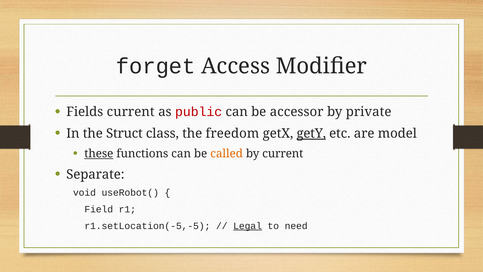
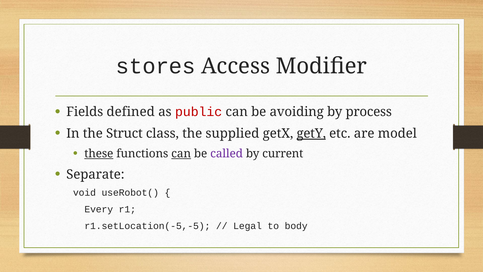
forget: forget -> stores
Fields current: current -> defined
accessor: accessor -> avoiding
private: private -> process
freedom: freedom -> supplied
can at (181, 154) underline: none -> present
called colour: orange -> purple
Field: Field -> Every
Legal underline: present -> none
need: need -> body
